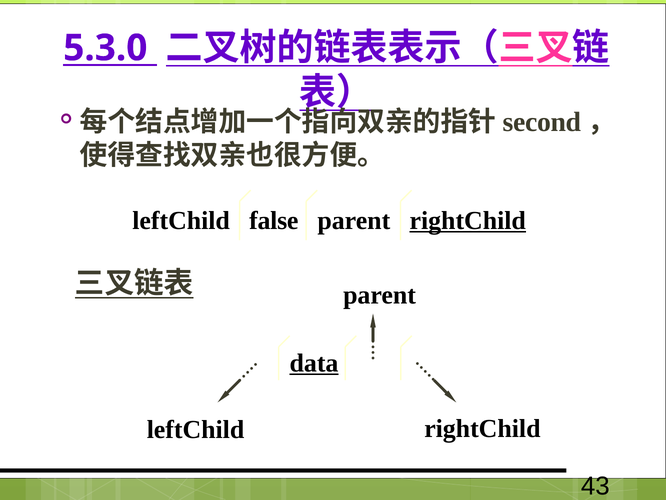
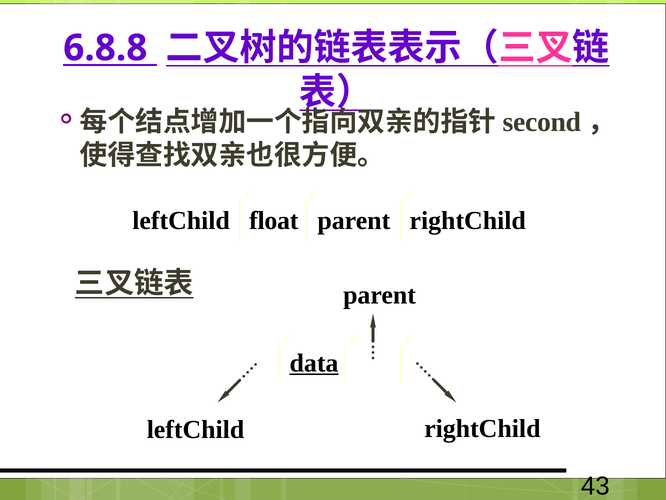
5.3.0: 5.3.0 -> 6.8.8
false: false -> float
rightChild at (468, 220) underline: present -> none
